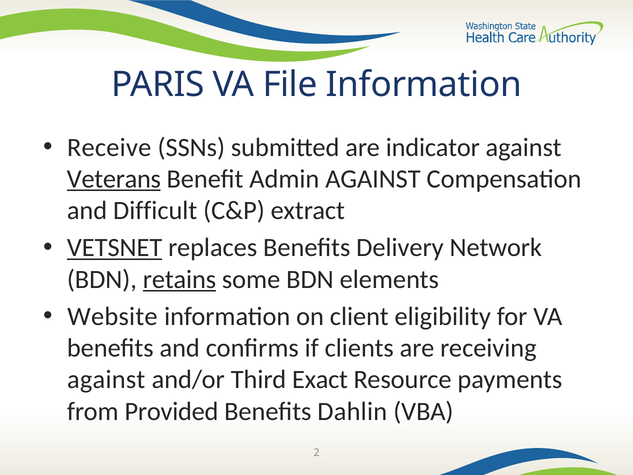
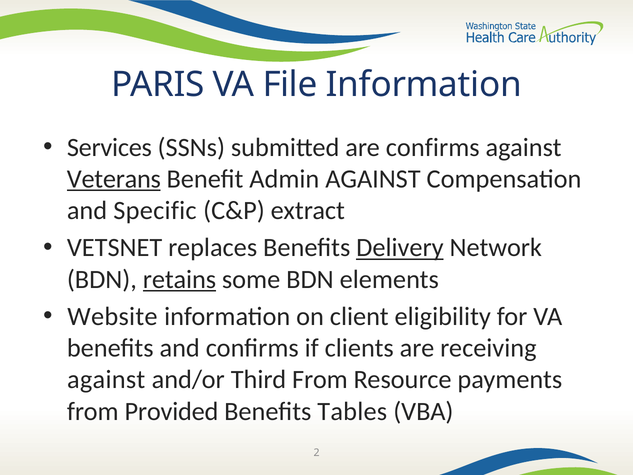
Receive: Receive -> Services
are indicator: indicator -> confirms
Difficult: Difficult -> Specific
VETSNET underline: present -> none
Delivery underline: none -> present
Third Exact: Exact -> From
Dahlin: Dahlin -> Tables
